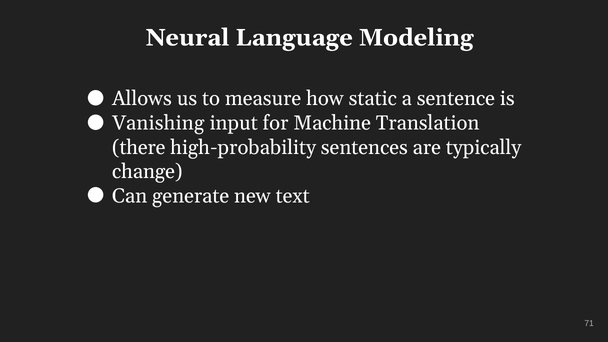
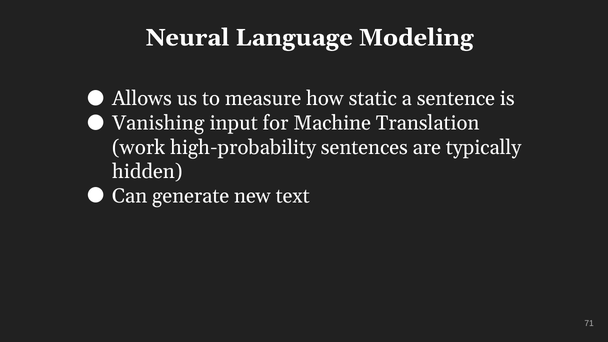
there: there -> work
change: change -> hidden
